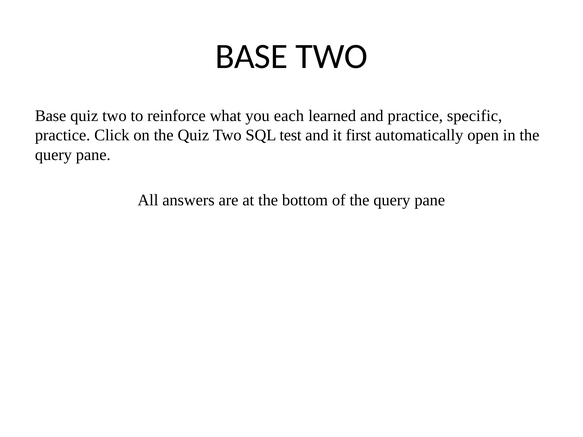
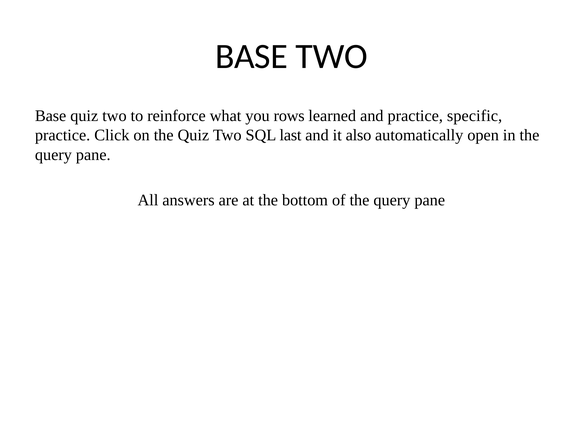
each: each -> rows
test: test -> last
first: first -> also
